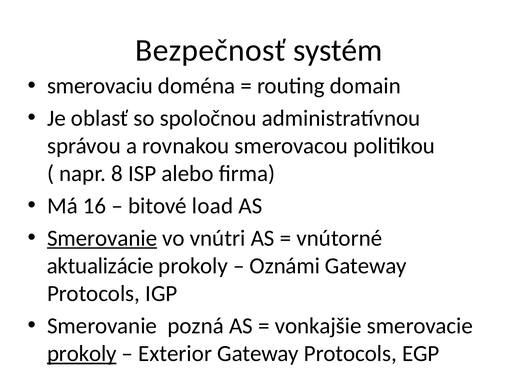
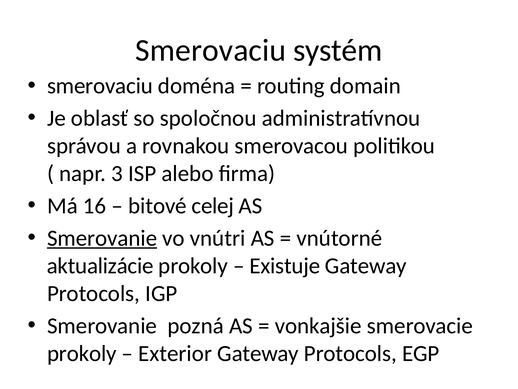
Bezpečnosť at (211, 50): Bezpečnosť -> Smerovaciu
8: 8 -> 3
load: load -> celej
Oznámi: Oznámi -> Existuje
prokoly at (82, 353) underline: present -> none
